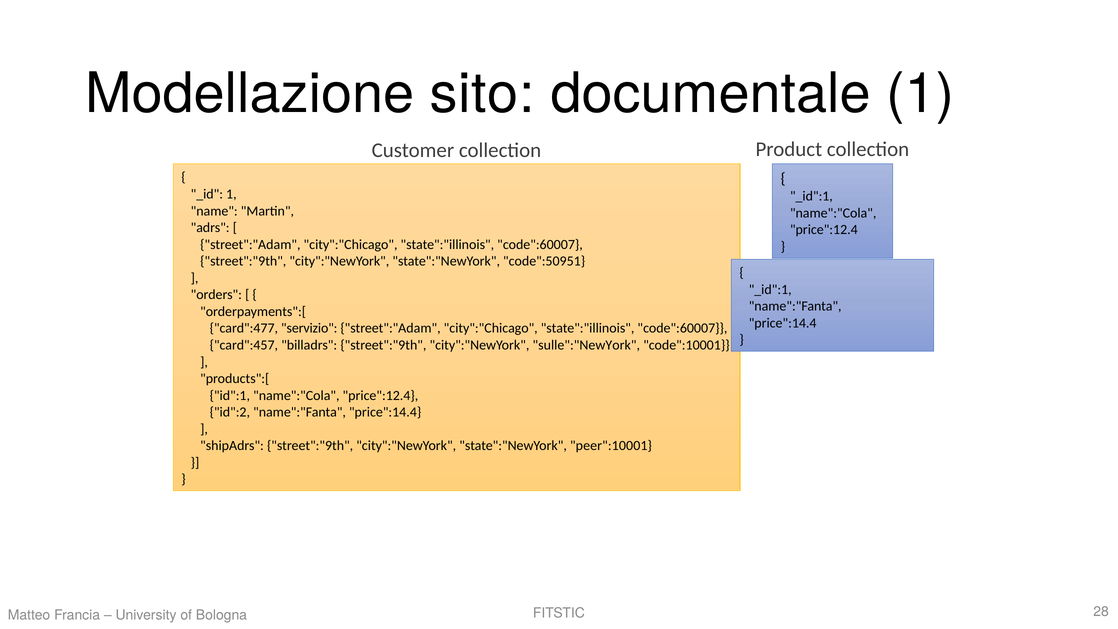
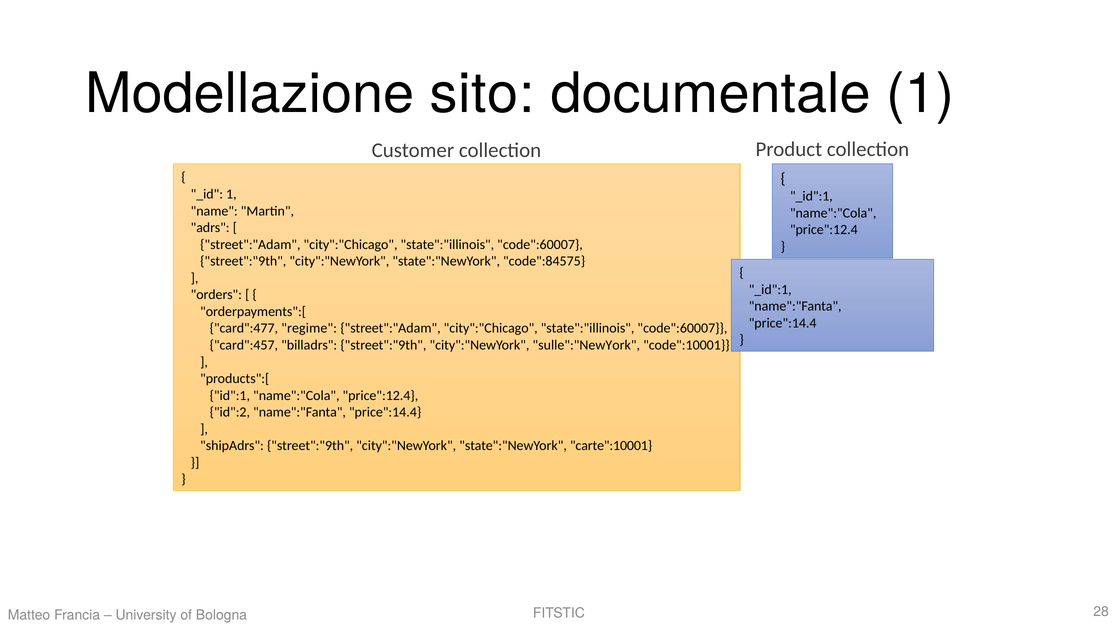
code":50951: code":50951 -> code":84575
servizio: servizio -> regime
peer":10001: peer":10001 -> carte":10001
